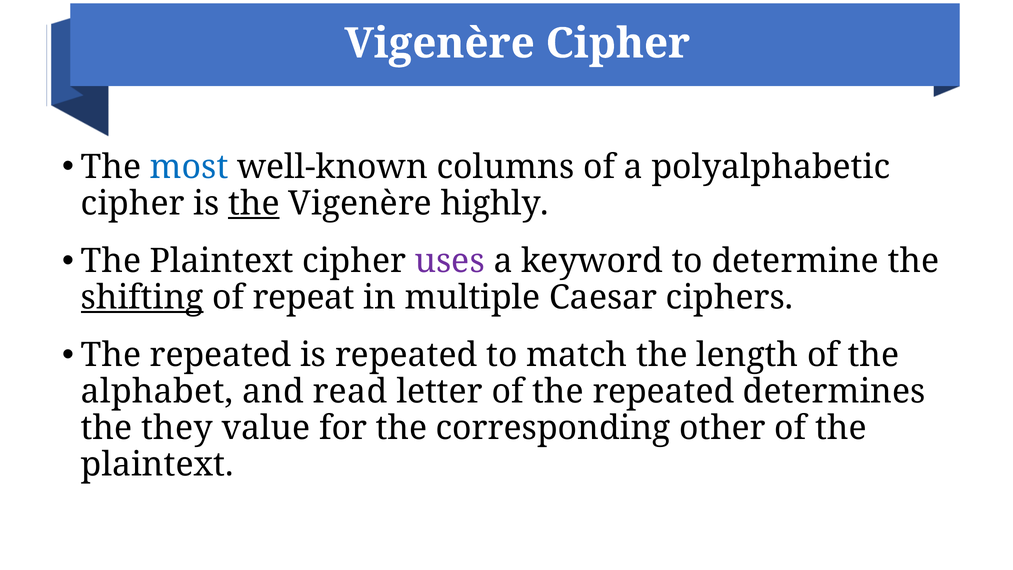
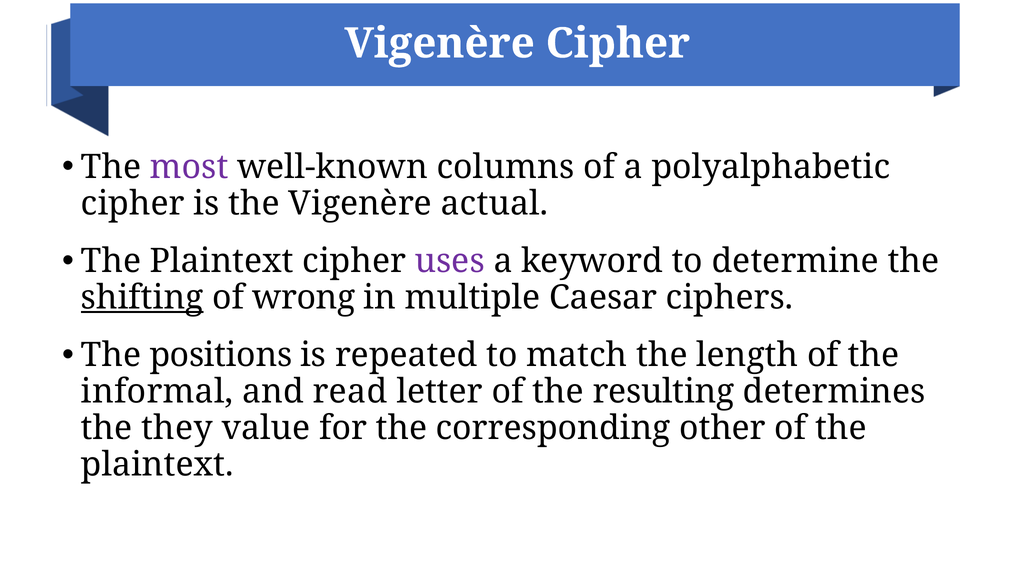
most colour: blue -> purple
the at (254, 203) underline: present -> none
highly: highly -> actual
repeat: repeat -> wrong
repeated at (221, 355): repeated -> positions
alphabet: alphabet -> informal
of the repeated: repeated -> resulting
